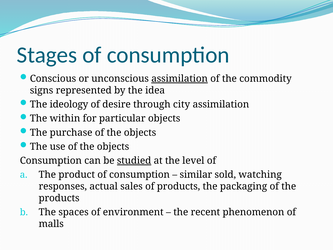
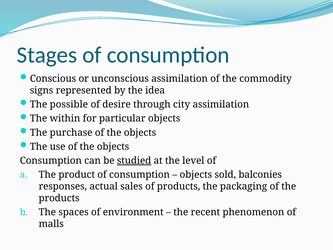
assimilation at (180, 79) underline: present -> none
ideology: ideology -> possible
similar at (196, 175): similar -> objects
watching: watching -> balconies
